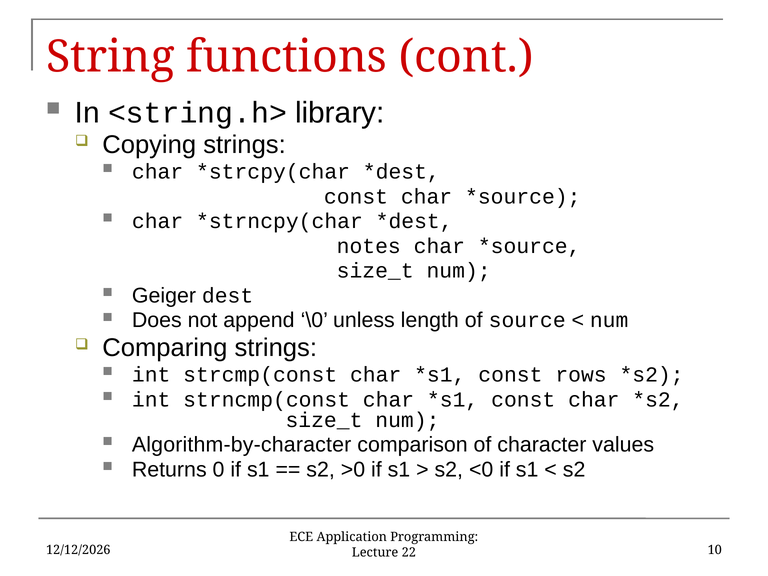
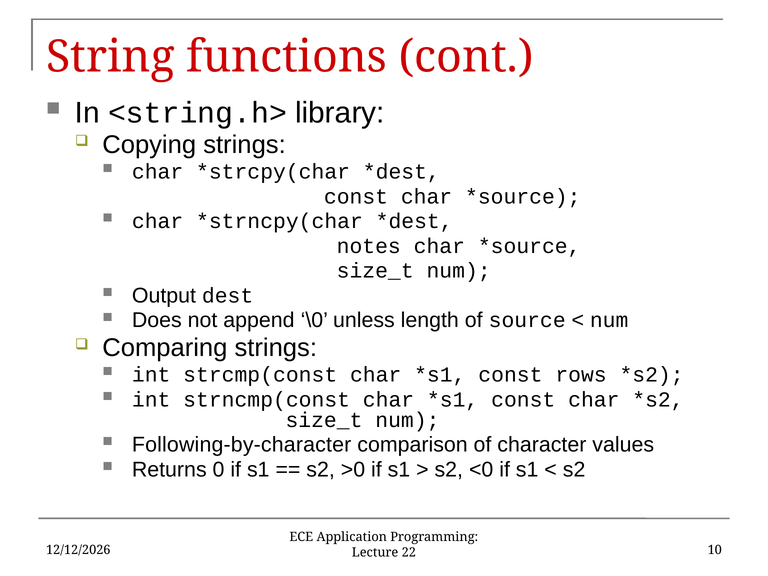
Geiger: Geiger -> Output
Algorithm-by-character: Algorithm-by-character -> Following-by-character
